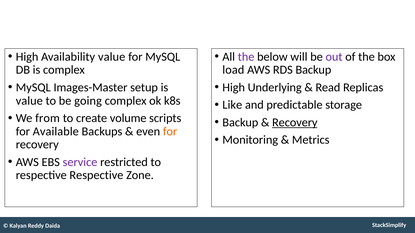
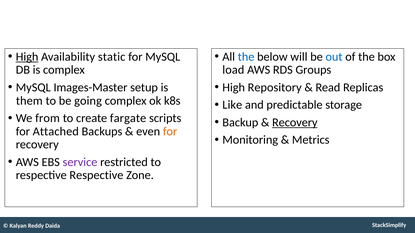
the at (246, 57) colour: purple -> blue
out colour: purple -> blue
High at (27, 57) underline: none -> present
Availability value: value -> static
RDS Backup: Backup -> Groups
Underlying: Underlying -> Repository
value at (29, 101): value -> them
volume: volume -> fargate
Available: Available -> Attached
